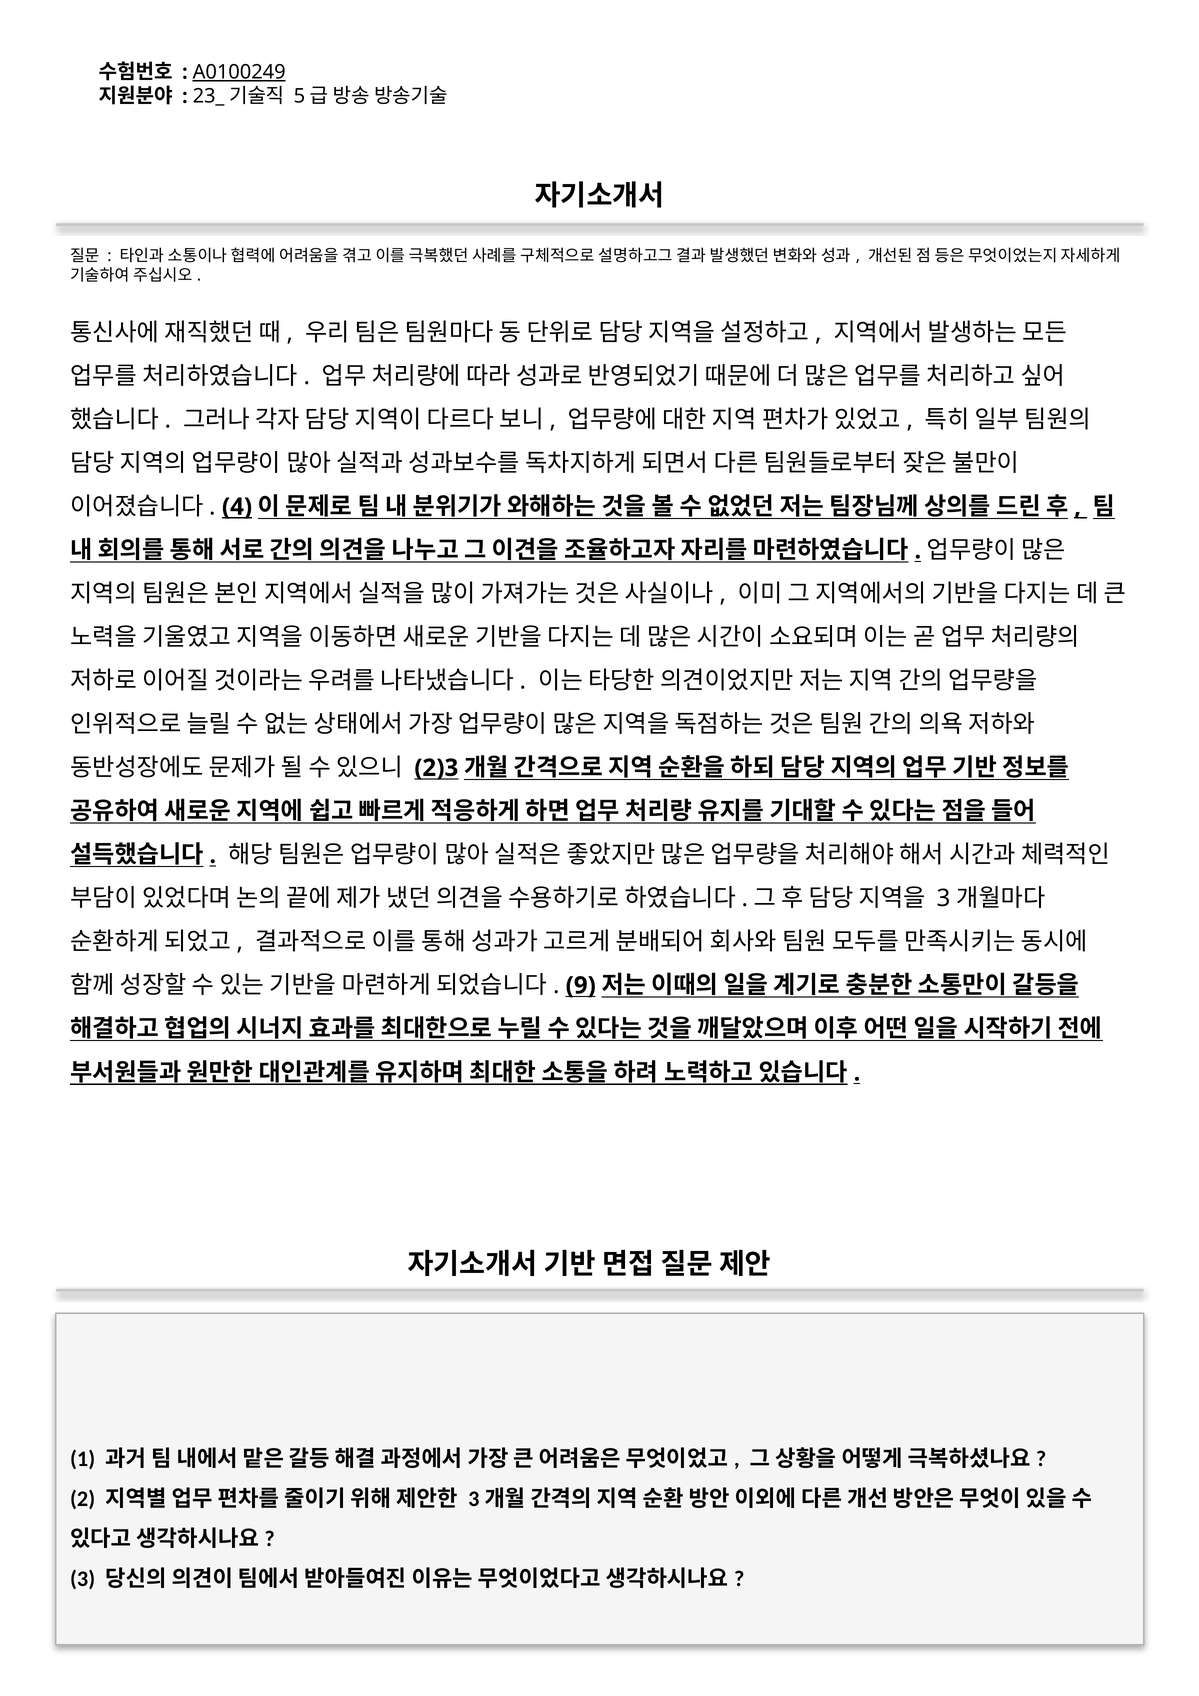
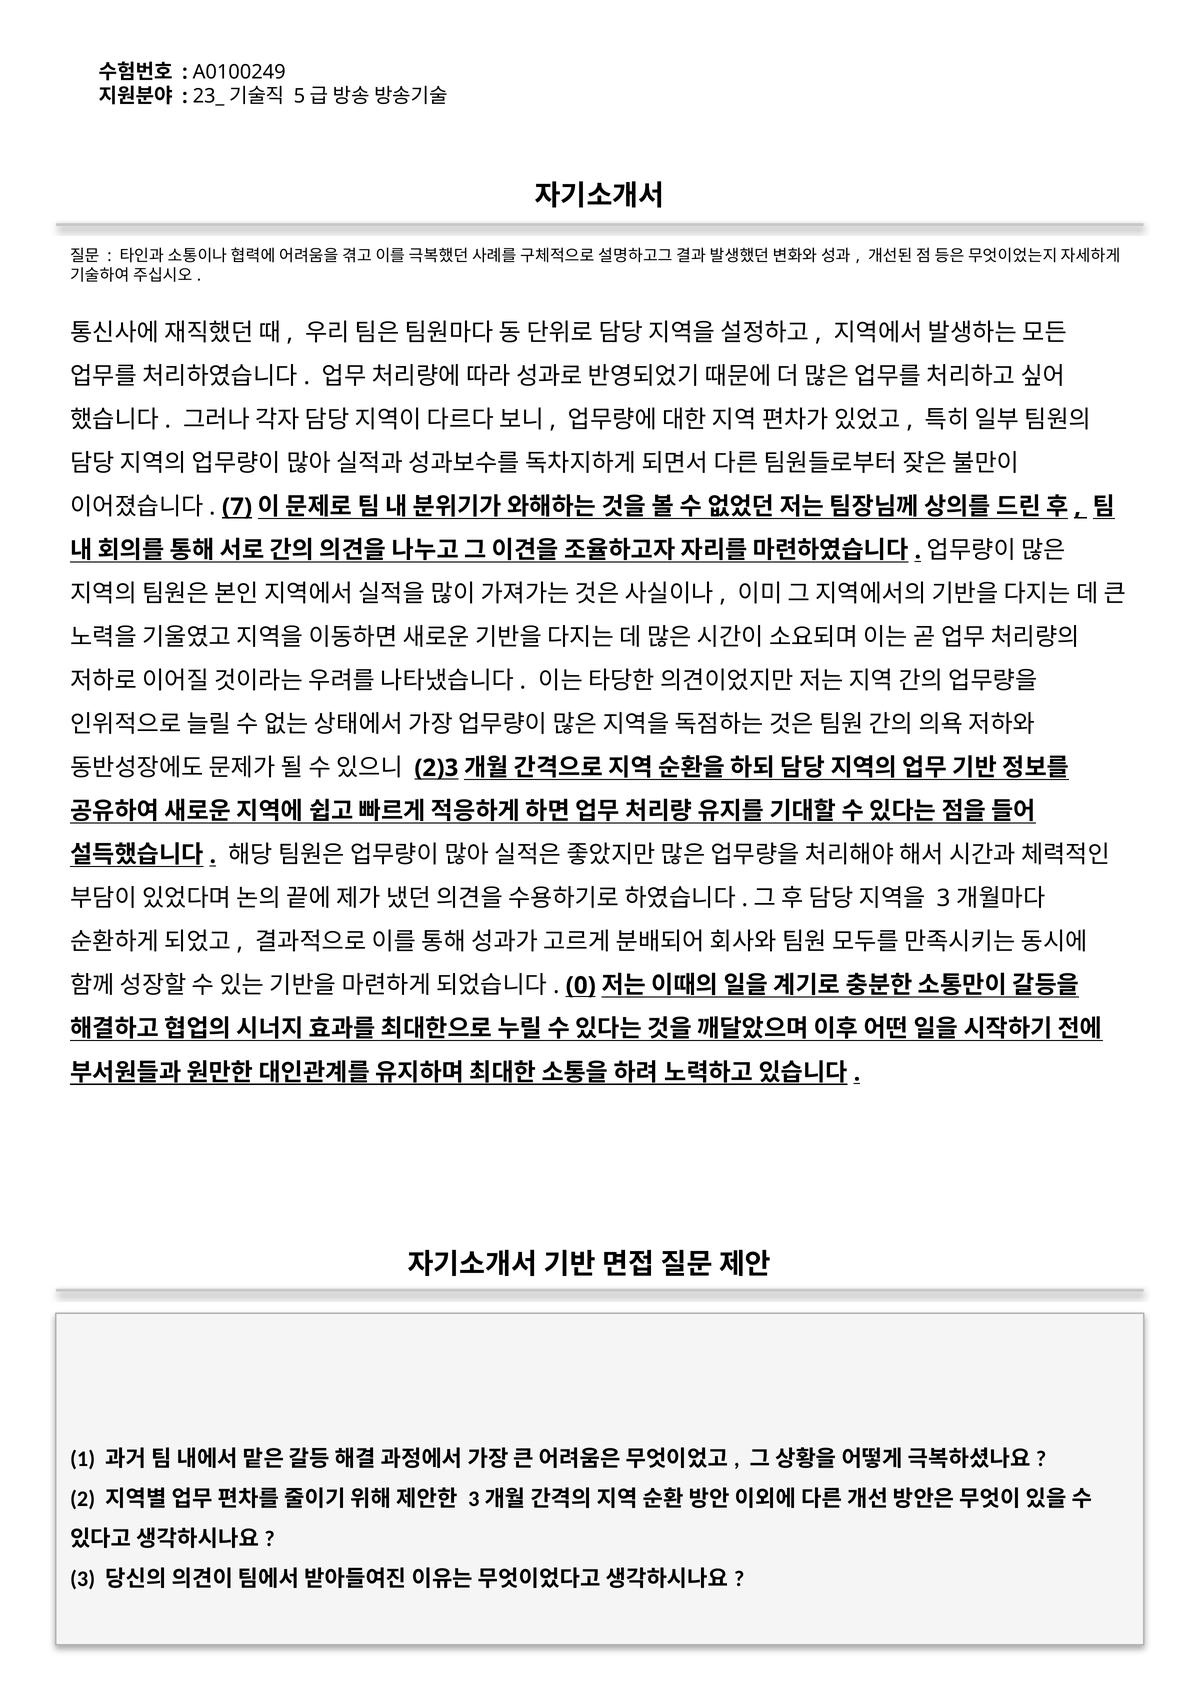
A0100249 underline: present -> none
4: 4 -> 7
9: 9 -> 0
